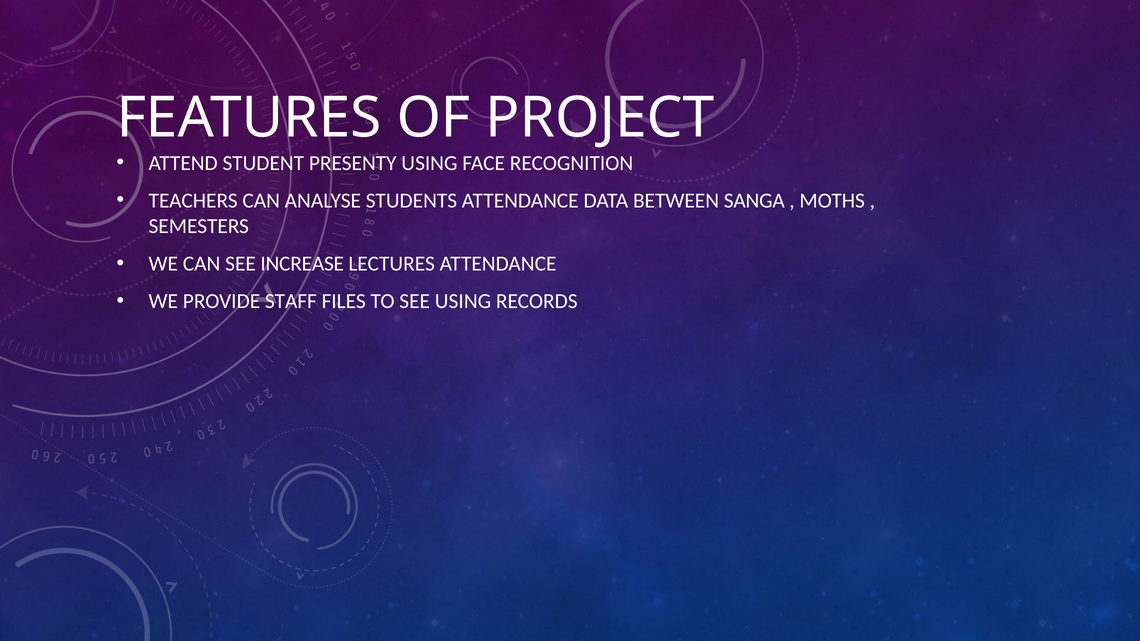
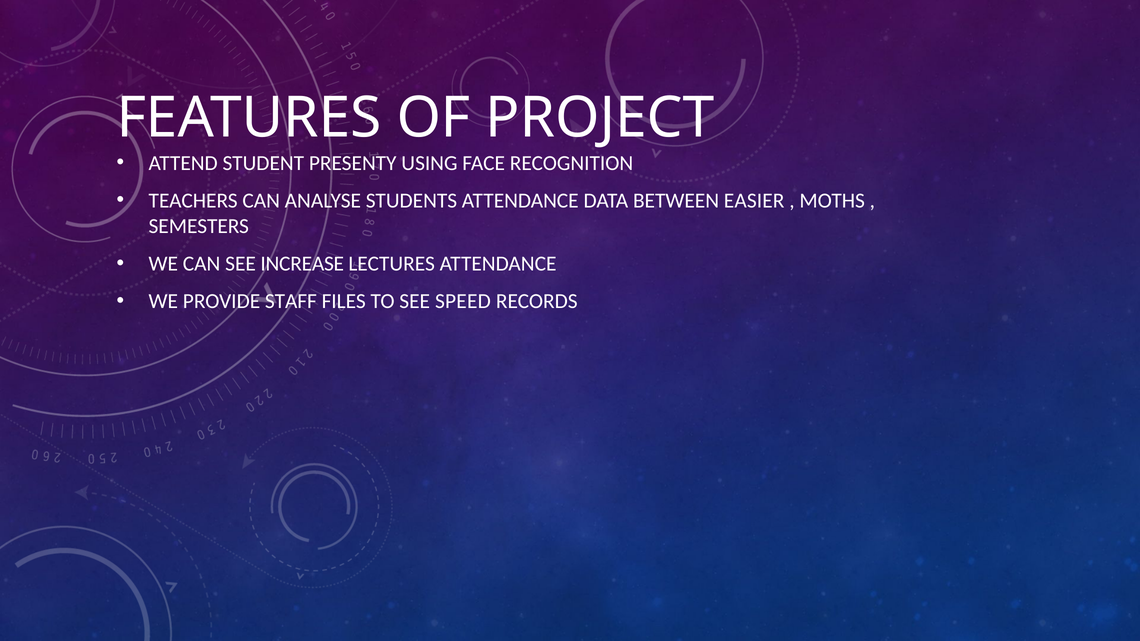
SANGA: SANGA -> EASIER
SEE USING: USING -> SPEED
